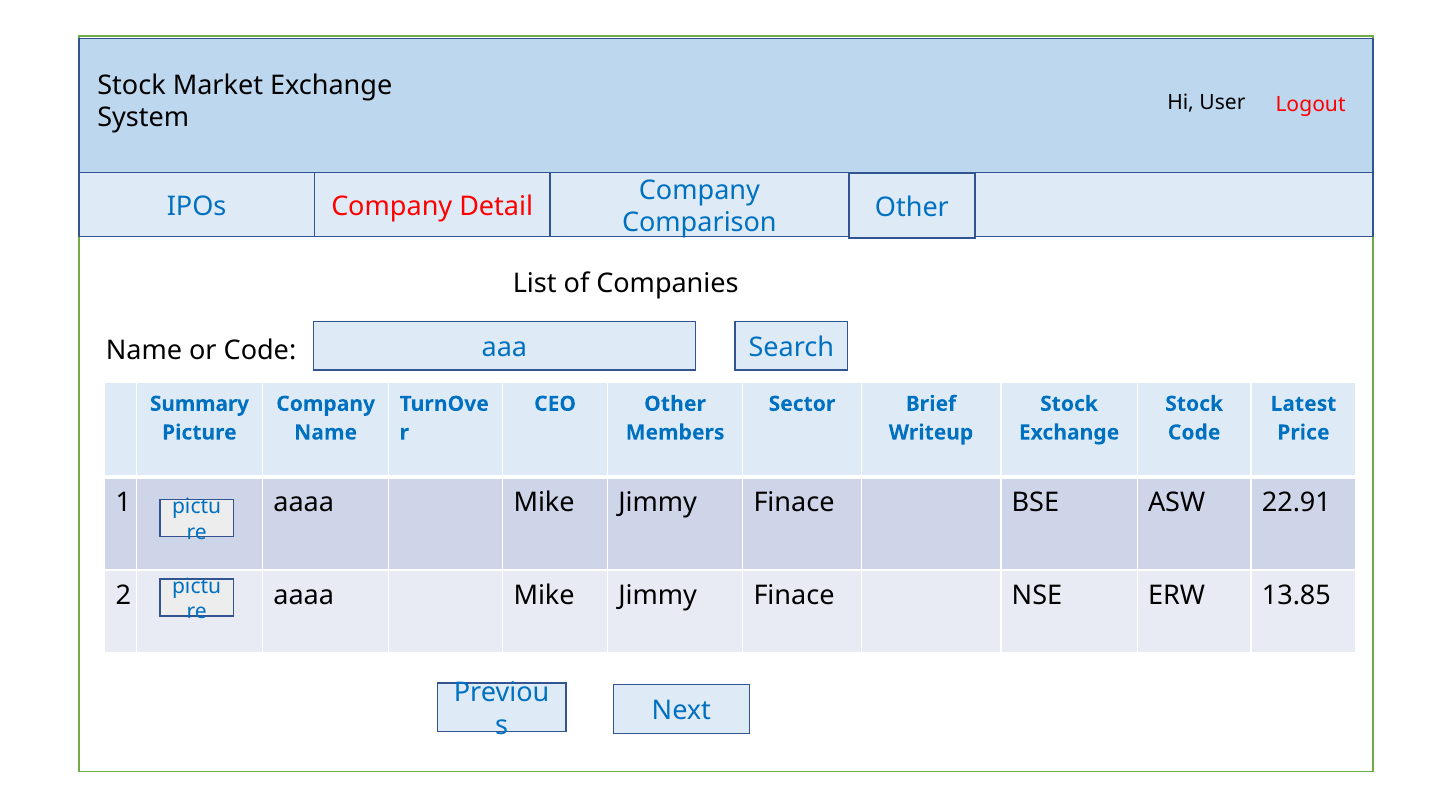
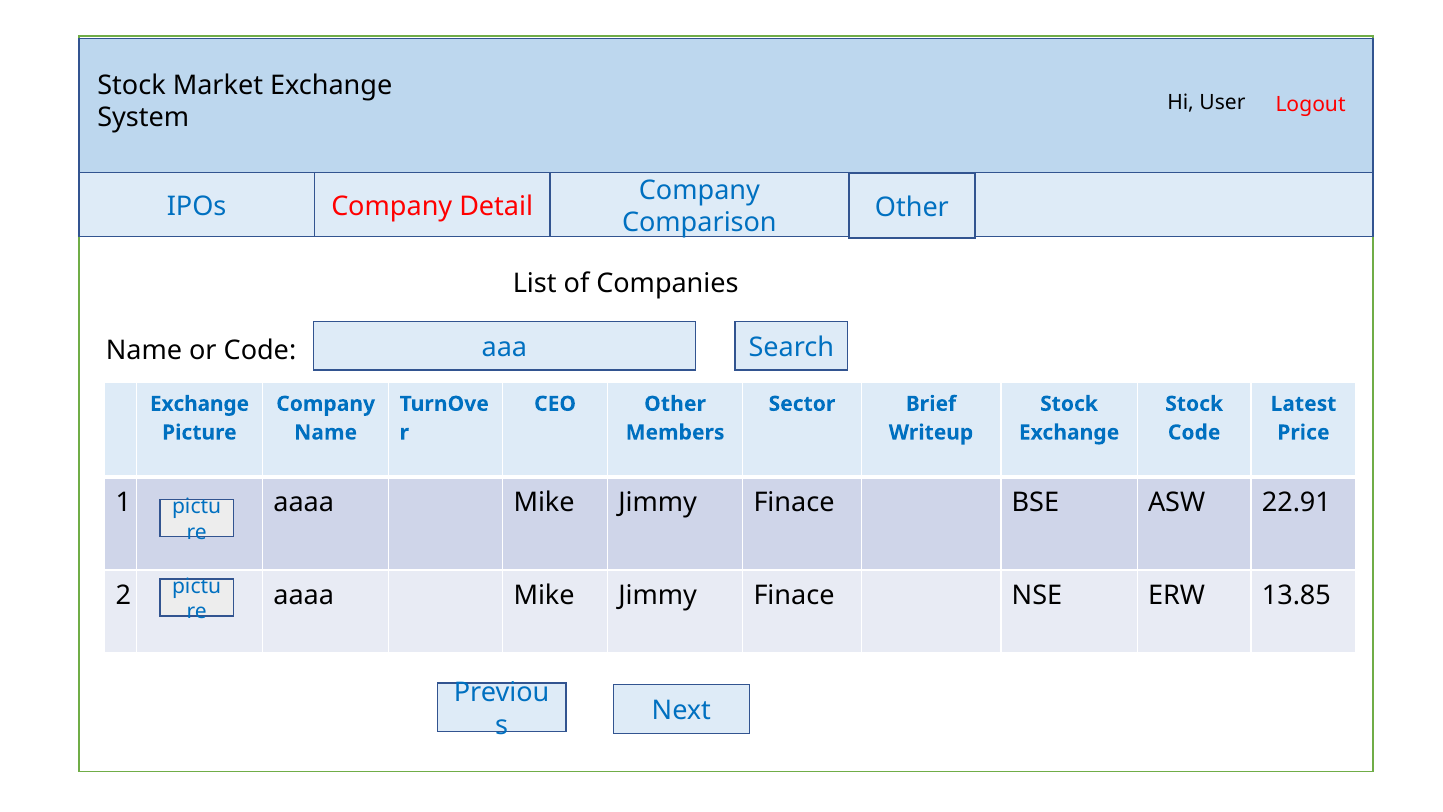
Summary at (199, 404): Summary -> Exchange
